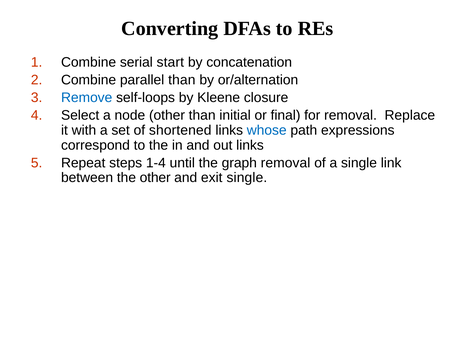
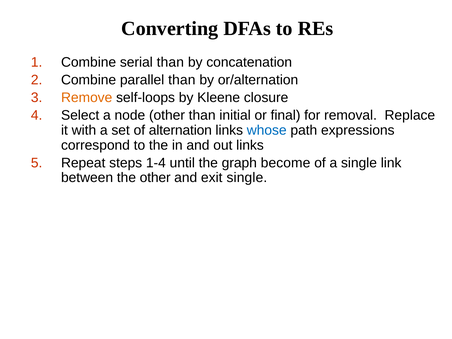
serial start: start -> than
Remove colour: blue -> orange
shortened: shortened -> alternation
graph removal: removal -> become
